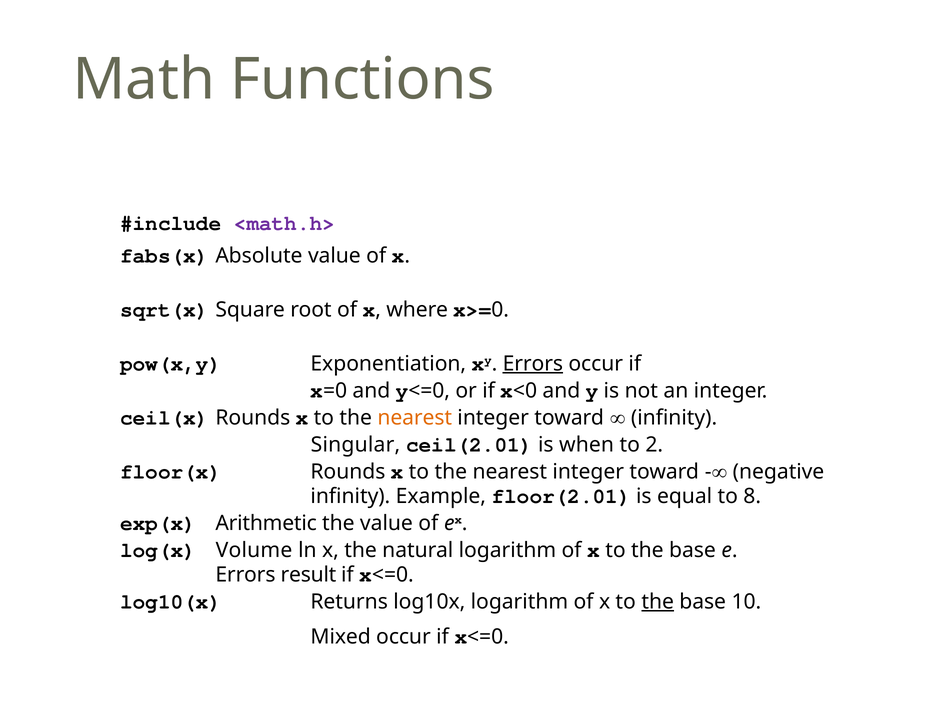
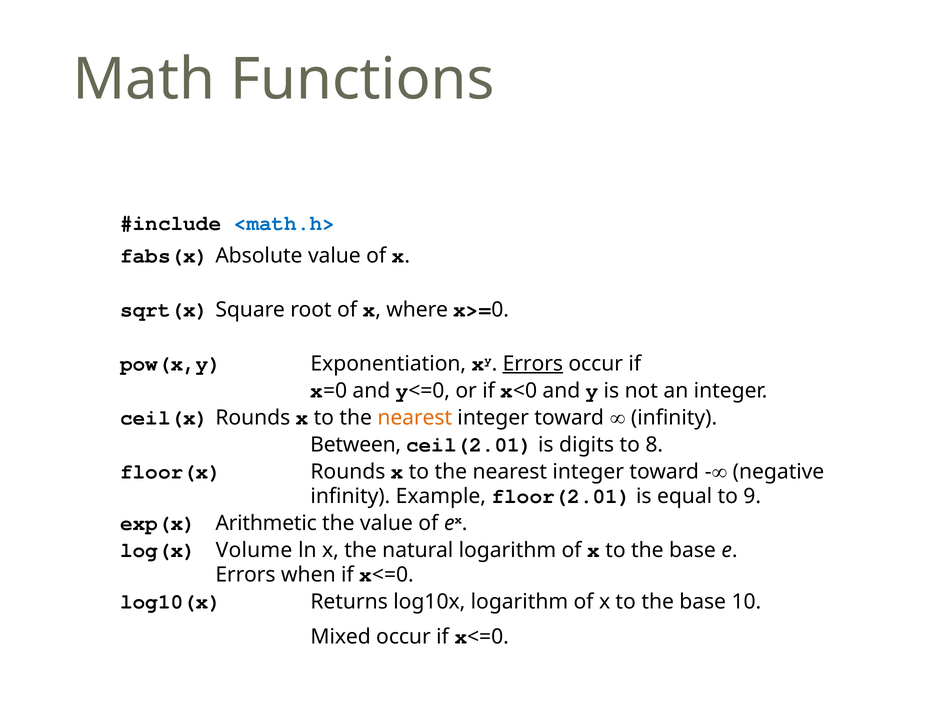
<math.h> colour: purple -> blue
Singular: Singular -> Between
when: when -> digits
2: 2 -> 8
8: 8 -> 9
result: result -> when
the at (658, 601) underline: present -> none
